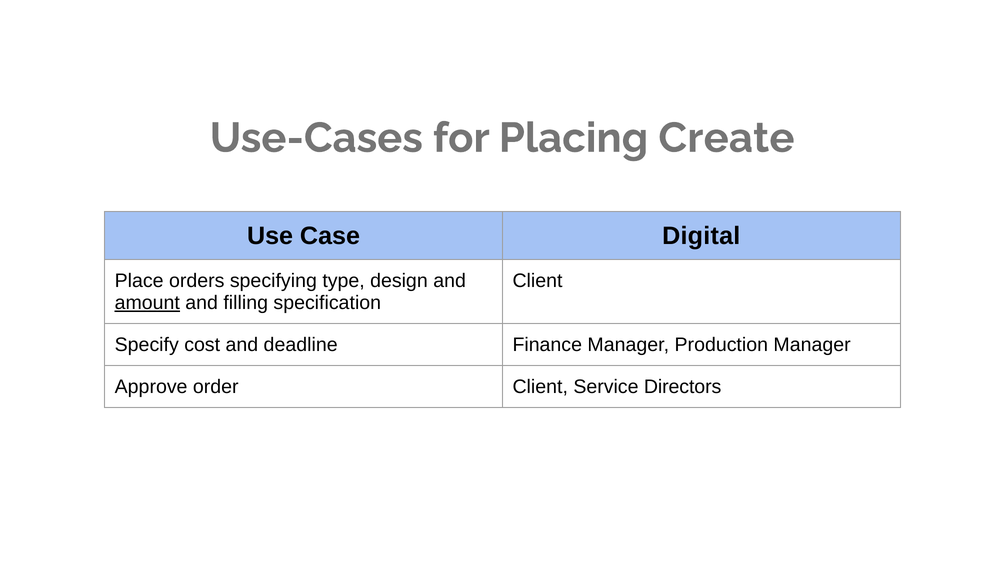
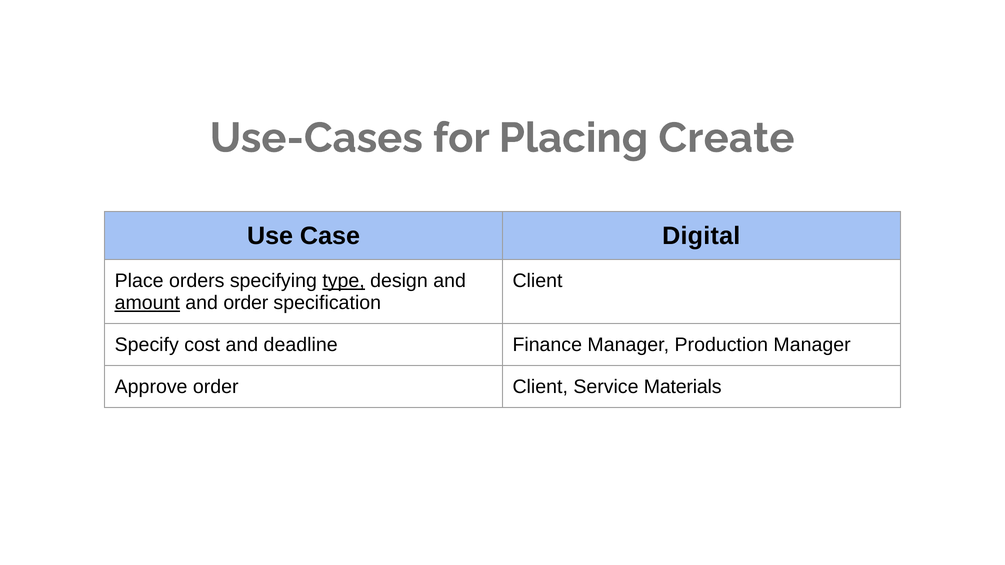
type underline: none -> present
and filling: filling -> order
Directors: Directors -> Materials
